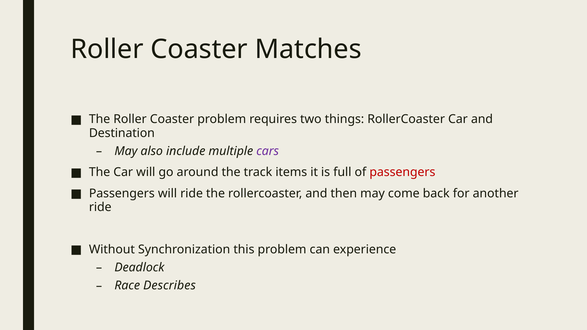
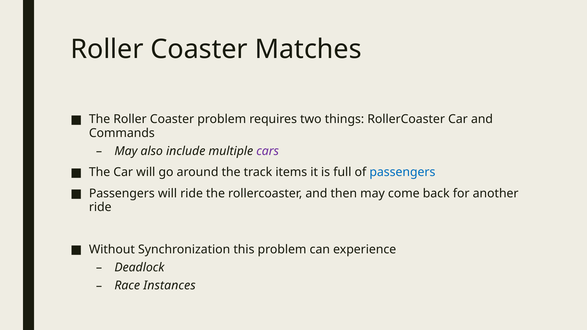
Destination: Destination -> Commands
passengers at (402, 172) colour: red -> blue
Describes: Describes -> Instances
